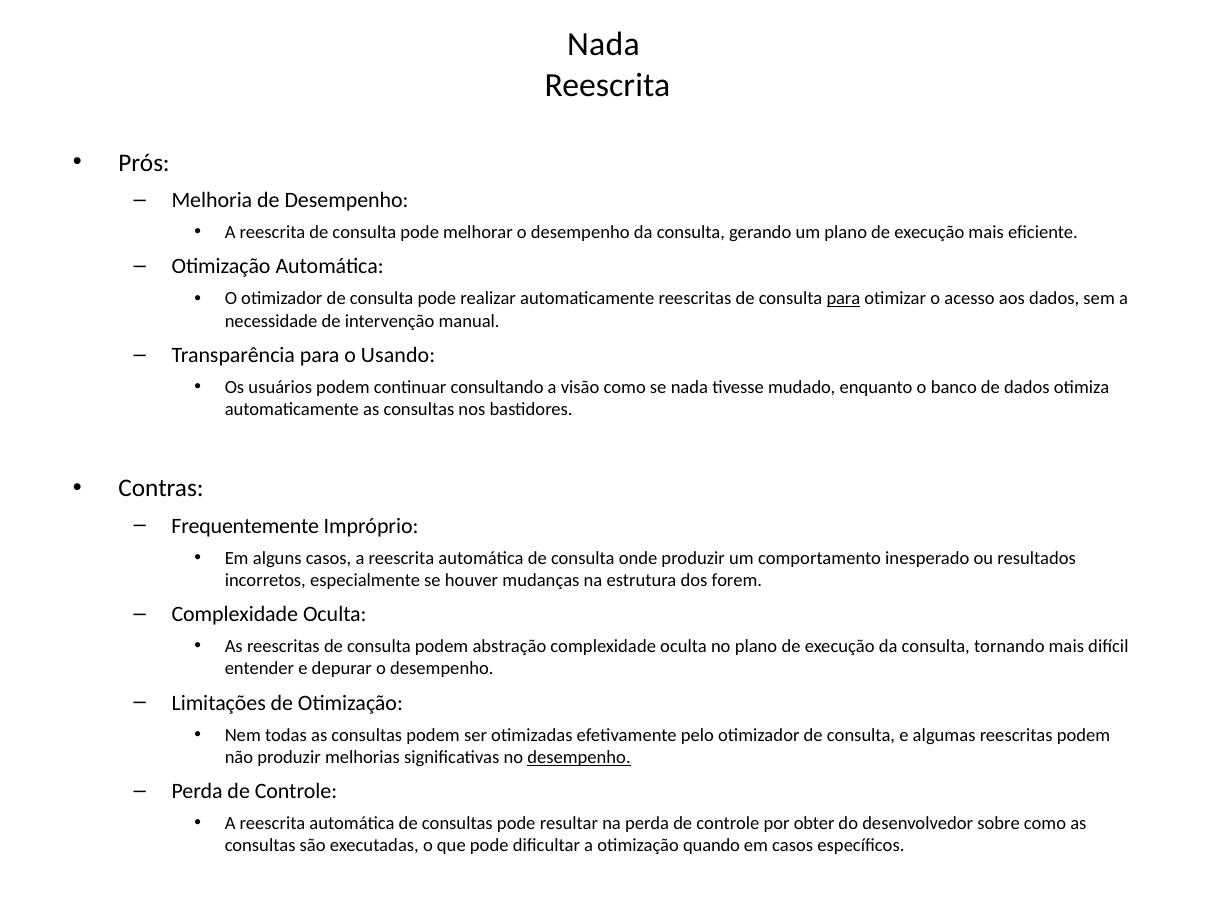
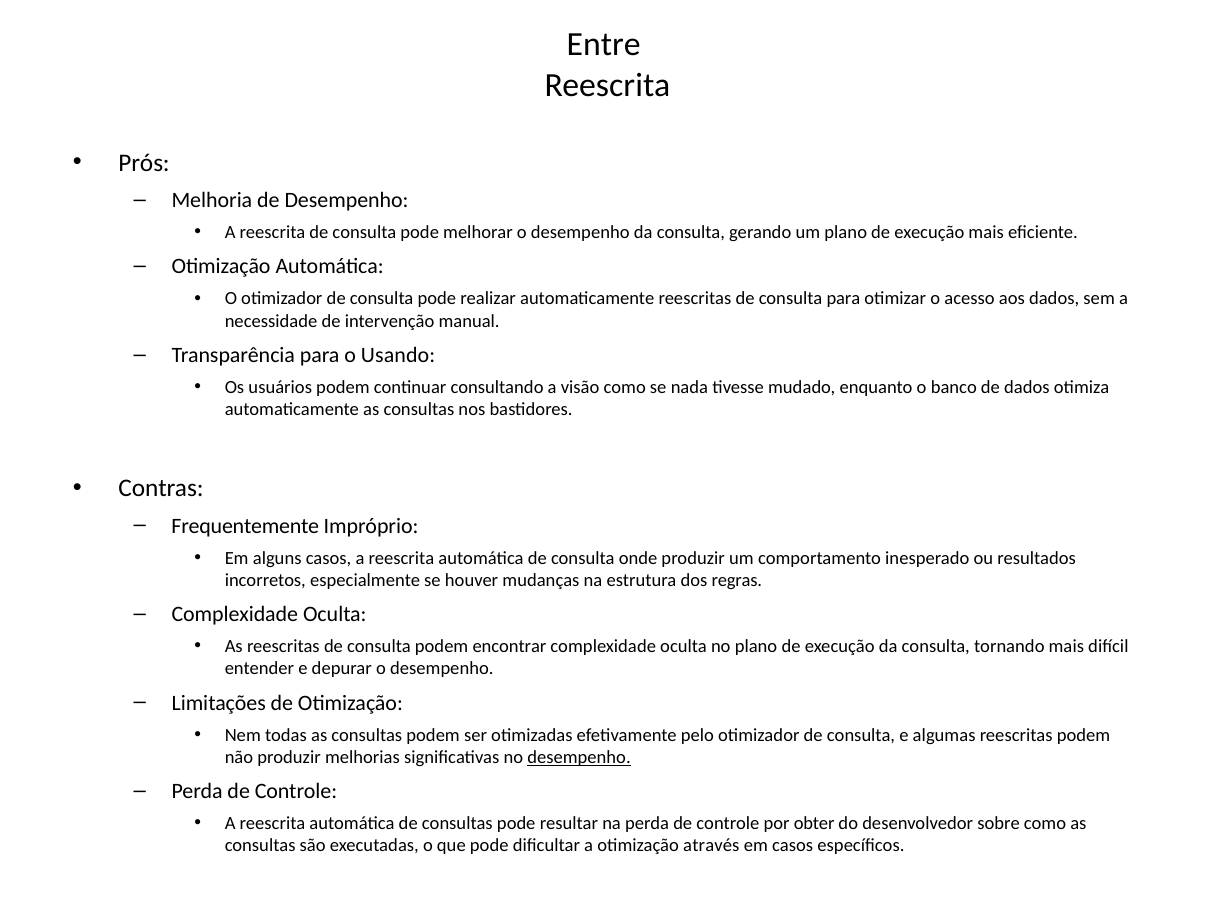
Nada at (603, 44): Nada -> Entre
para at (843, 299) underline: present -> none
forem: forem -> regras
abstração: abstração -> encontrar
quando: quando -> através
